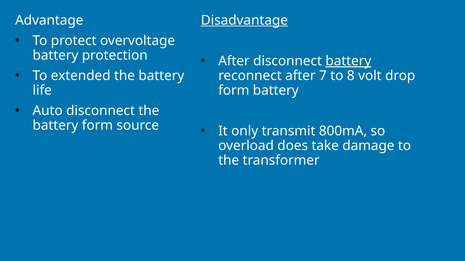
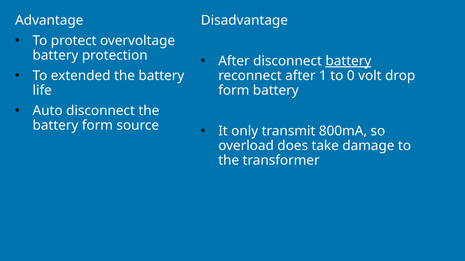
Disadvantage underline: present -> none
7: 7 -> 1
8: 8 -> 0
